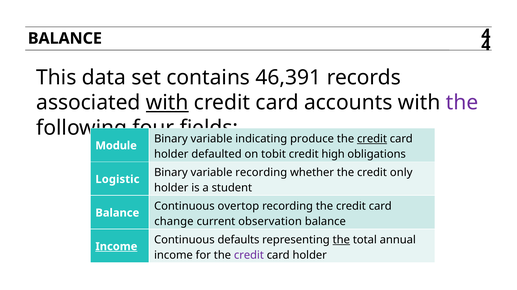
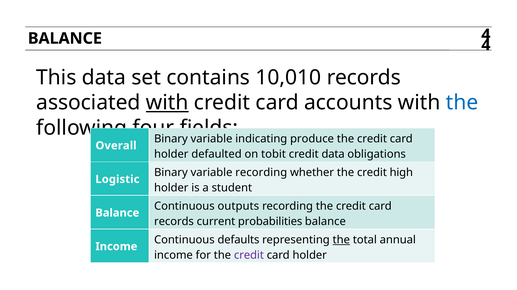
46,391: 46,391 -> 10,010
the at (462, 103) colour: purple -> blue
credit at (372, 139) underline: present -> none
Module: Module -> Overall
credit high: high -> data
only: only -> high
overtop: overtop -> outputs
change at (174, 222): change -> records
observation: observation -> probabilities
Income at (116, 247) underline: present -> none
